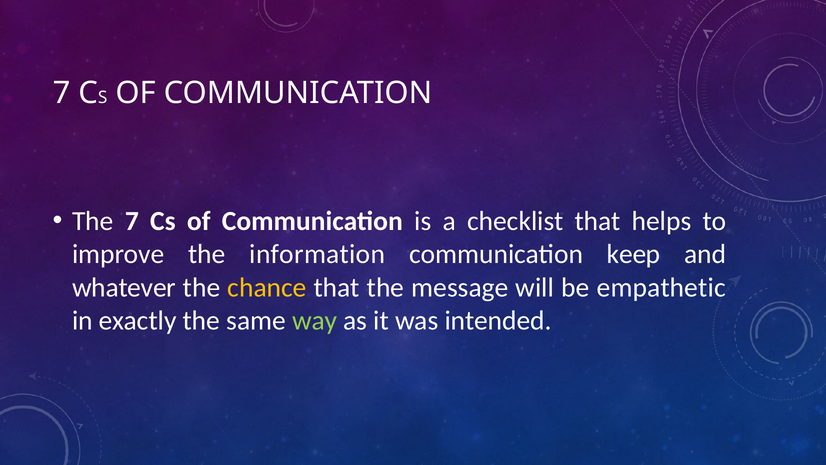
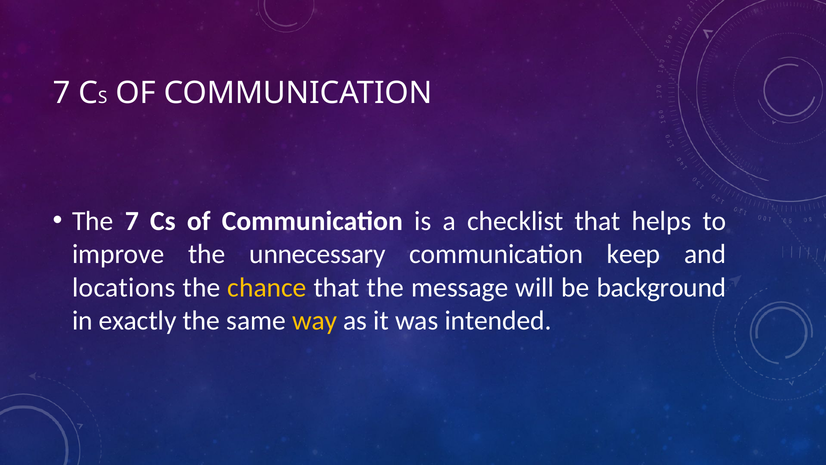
information: information -> unnecessary
whatever: whatever -> locations
empathetic: empathetic -> background
way colour: light green -> yellow
